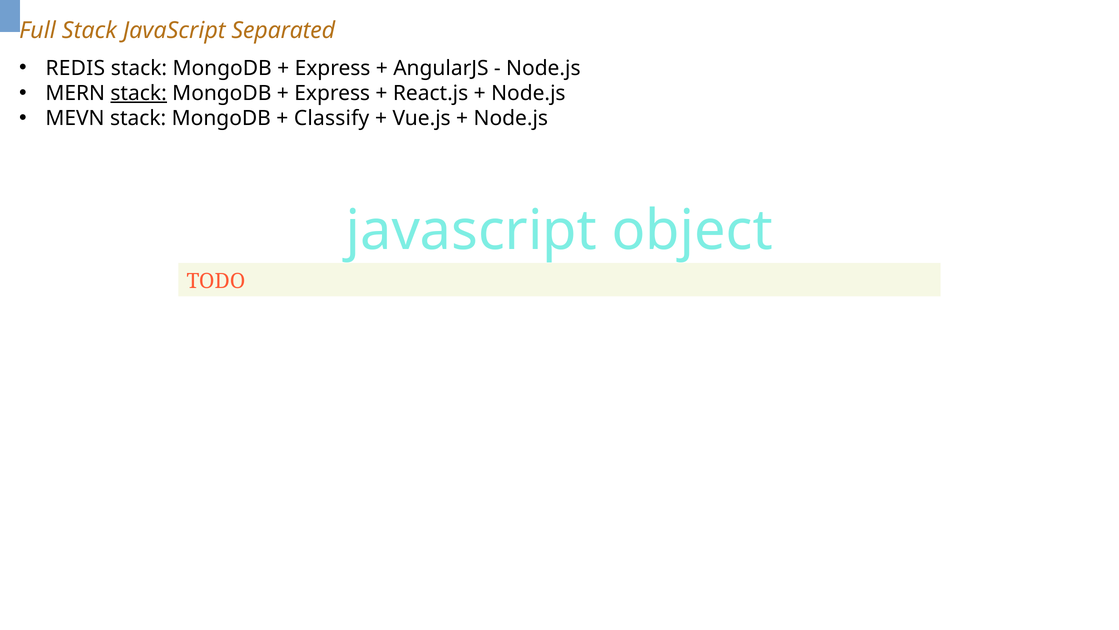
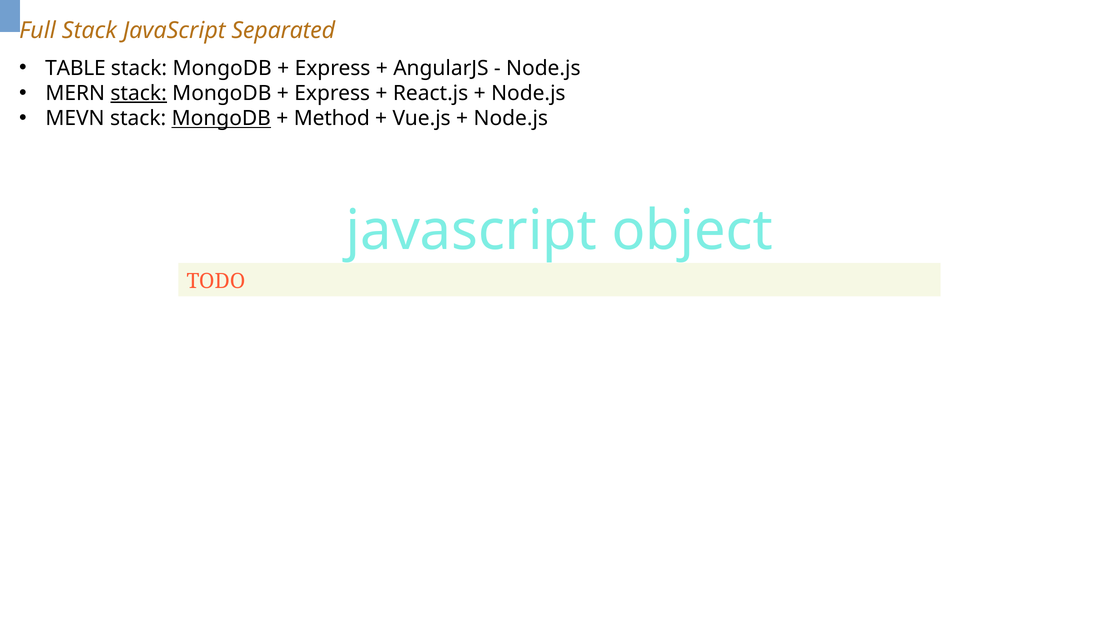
REDIS: REDIS -> TABLE
MongoDB at (221, 118) underline: none -> present
Classify: Classify -> Method
